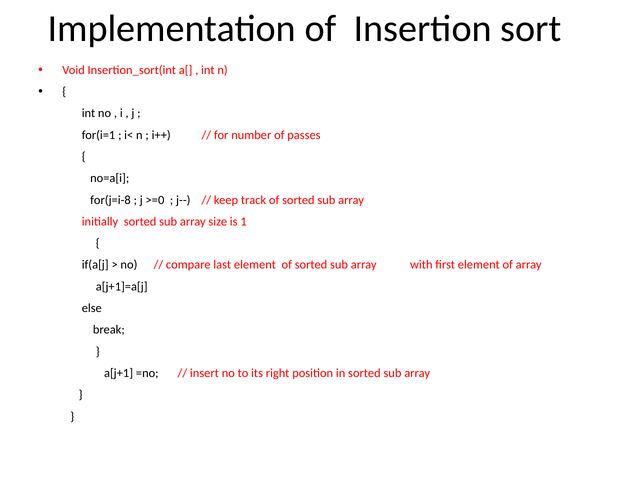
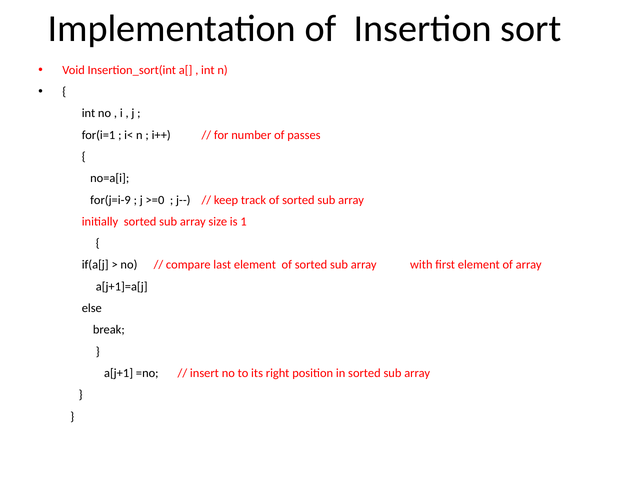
for(j=i-8: for(j=i-8 -> for(j=i-9
